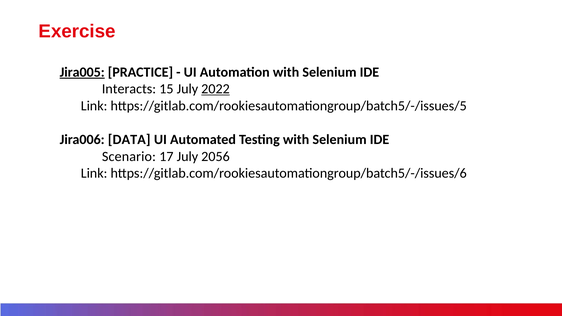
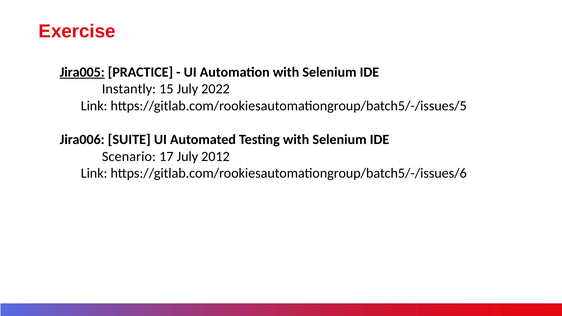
Interacts: Interacts -> Instantly
2022 underline: present -> none
DATA: DATA -> SUITE
2056: 2056 -> 2012
